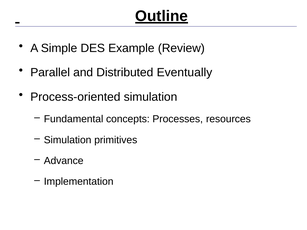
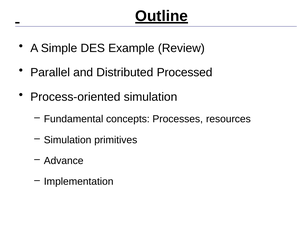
Eventually: Eventually -> Processed
